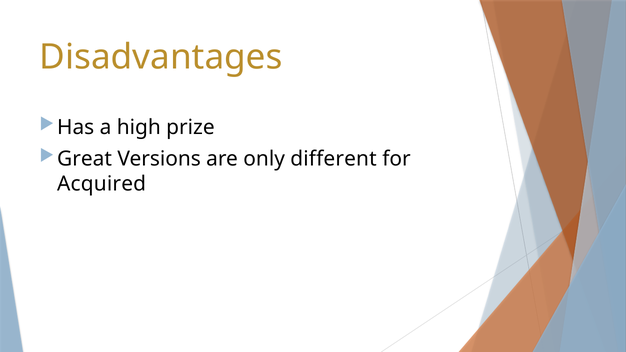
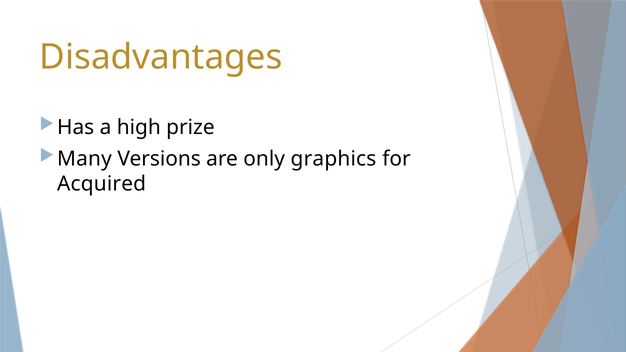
Great: Great -> Many
different: different -> graphics
